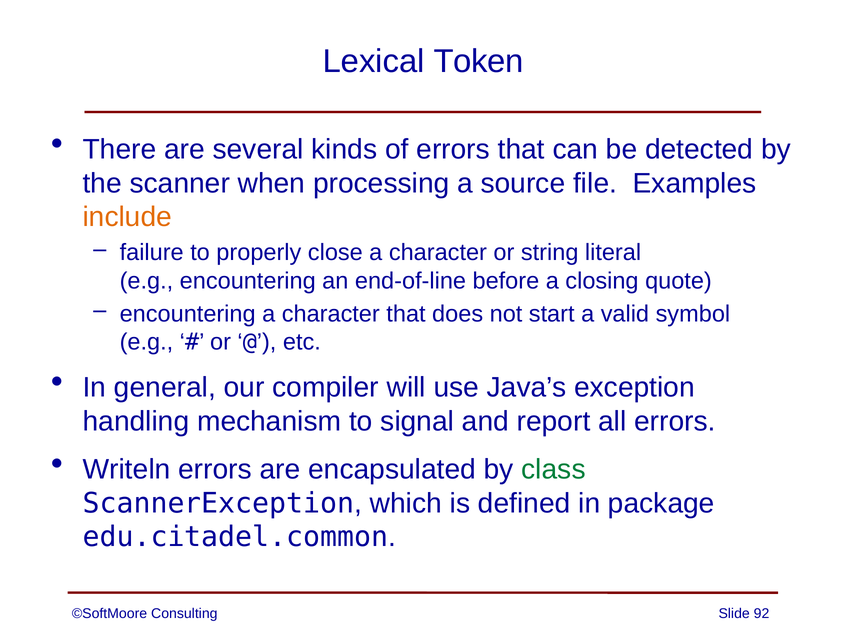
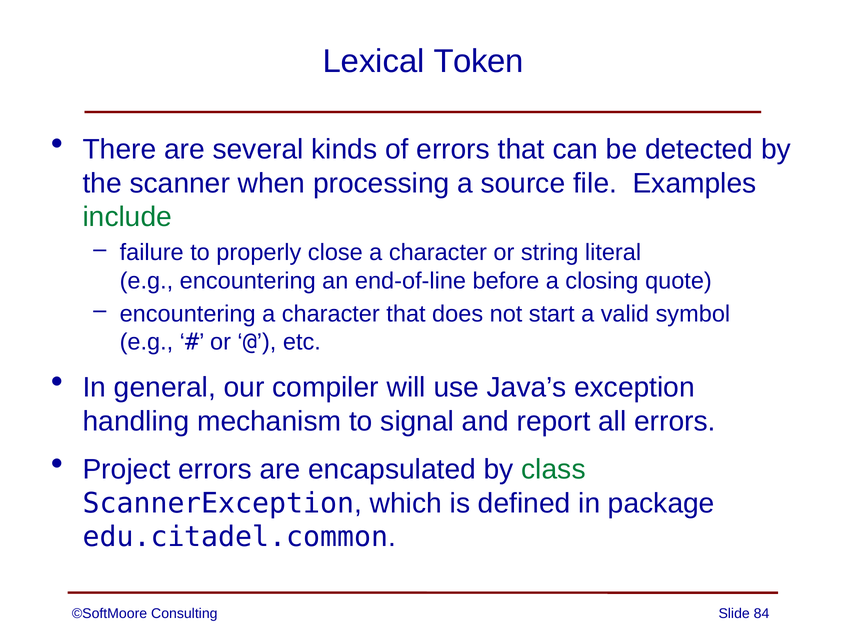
include colour: orange -> green
Writeln: Writeln -> Project
92: 92 -> 84
